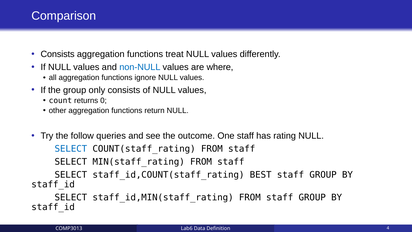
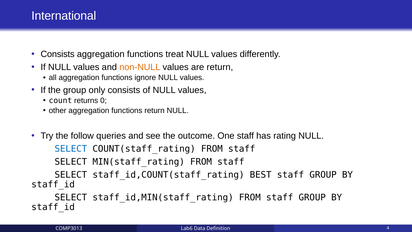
Comparison: Comparison -> International
non-NULL colour: blue -> orange
are where: where -> return
